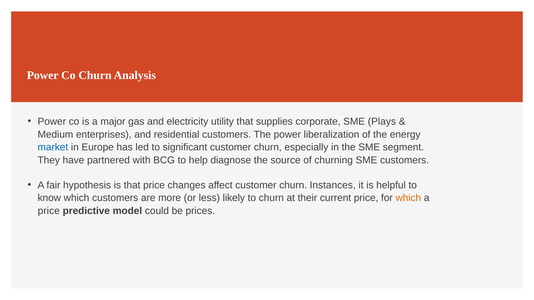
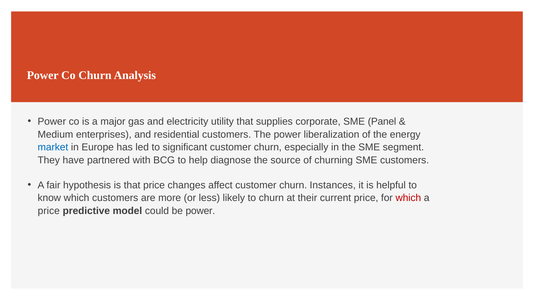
Plays: Plays -> Panel
which at (408, 198) colour: orange -> red
be prices: prices -> power
